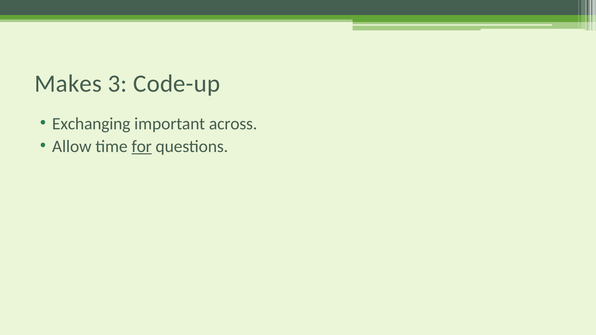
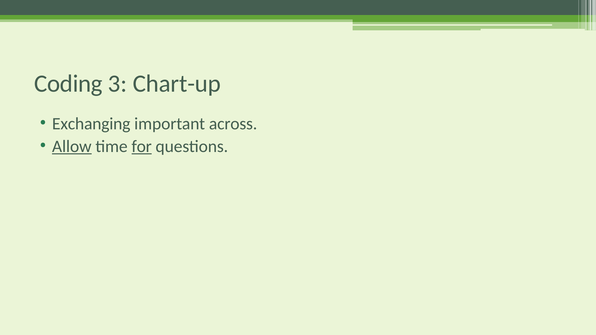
Makes: Makes -> Coding
Code-up: Code-up -> Chart-up
Allow underline: none -> present
